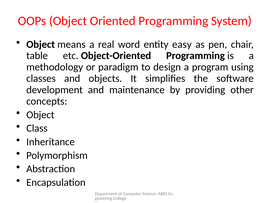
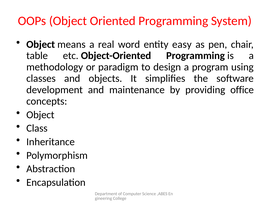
other: other -> office
